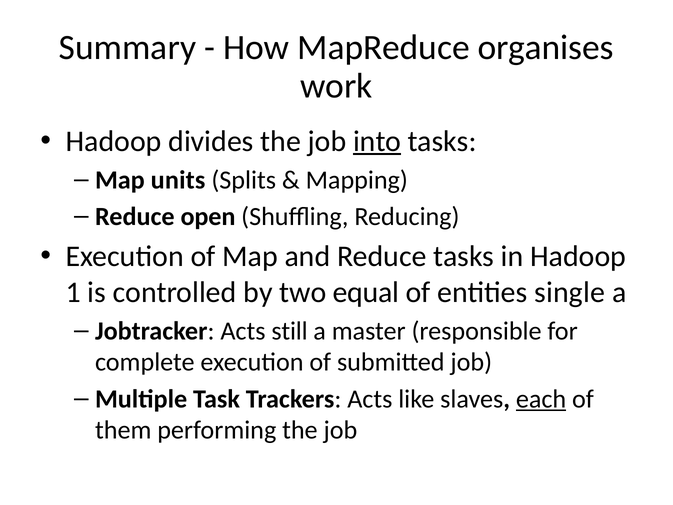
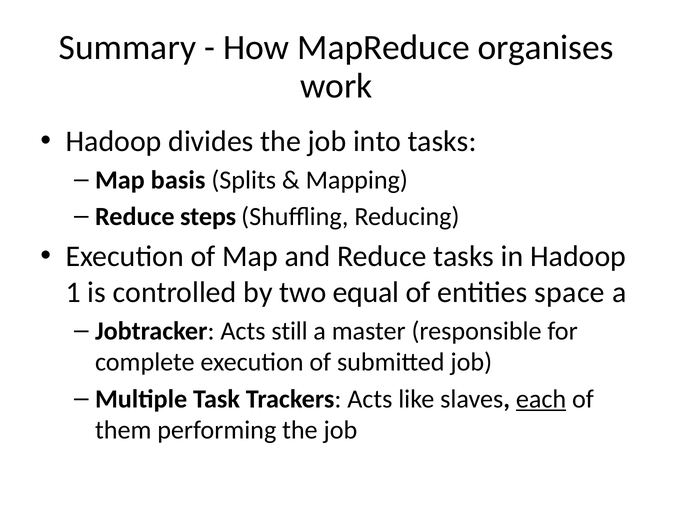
into underline: present -> none
units: units -> basis
open: open -> steps
single: single -> space
